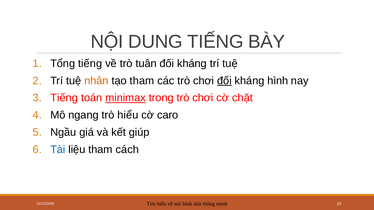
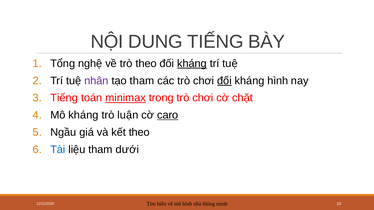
Tổng tiếng: tiếng -> nghệ
trò tuân: tuân -> theo
kháng at (192, 64) underline: none -> present
nhân colour: orange -> purple
Mô ngang: ngang -> kháng
trò hiểu: hiểu -> luận
caro underline: none -> present
kết giúp: giúp -> theo
cách: cách -> dưới
